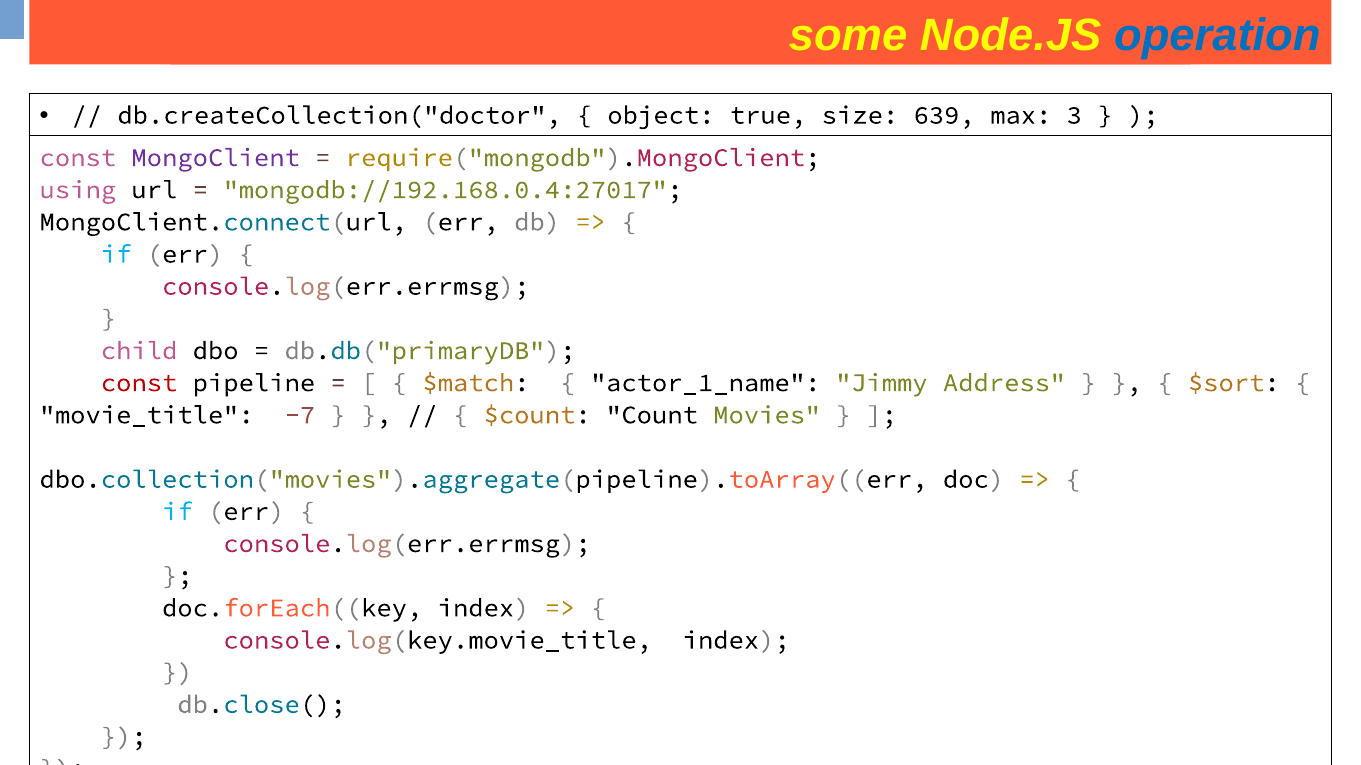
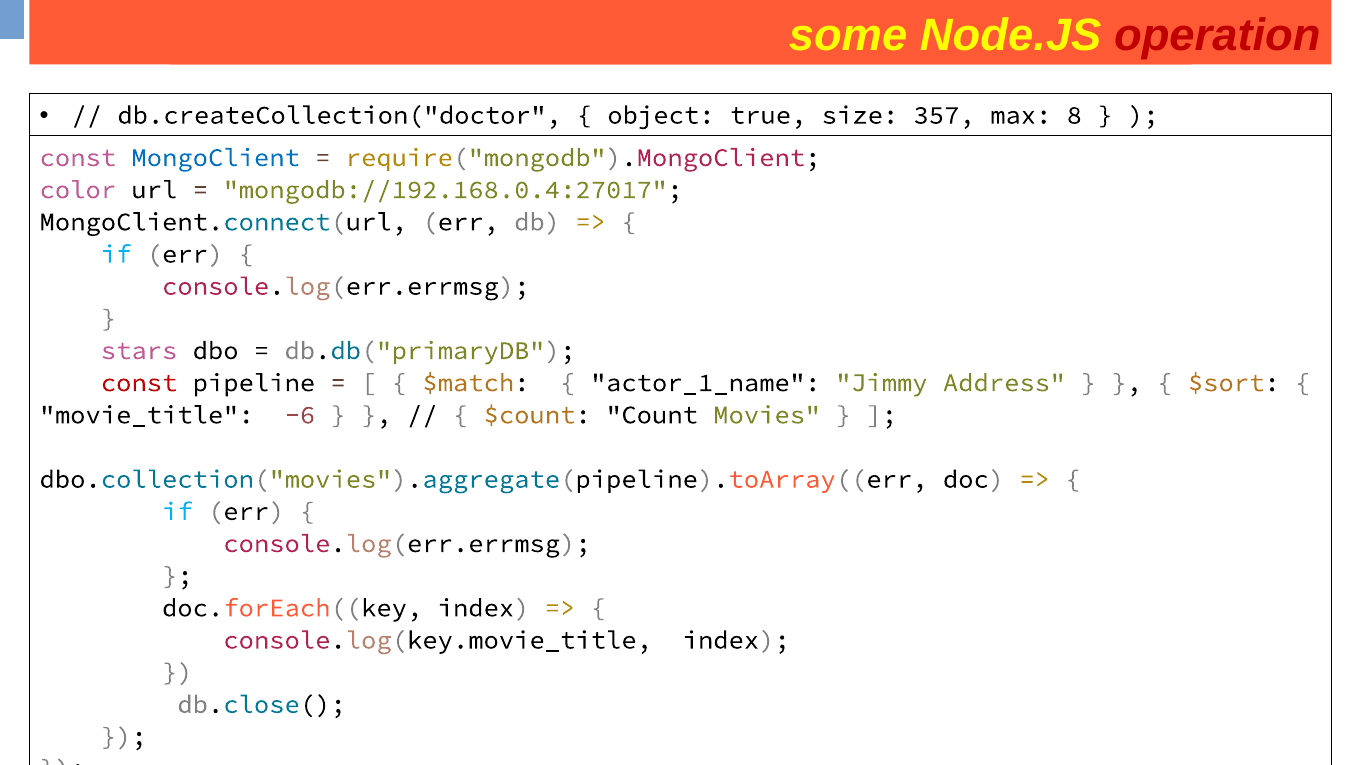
operation at (1217, 35) colour: blue -> red
639: 639 -> 357
3: 3 -> 8
MongoClient colour: purple -> blue
using: using -> color
child: child -> stars
-7: -7 -> -6
